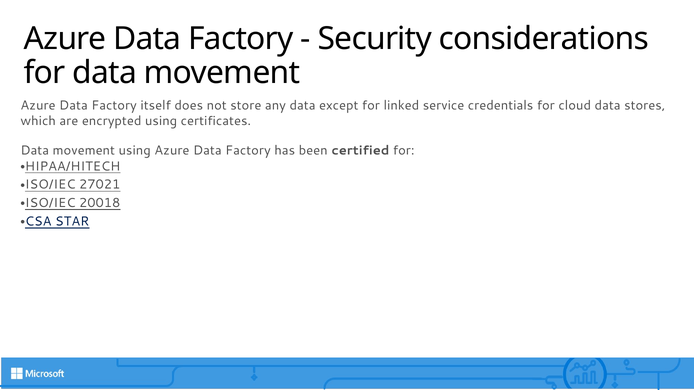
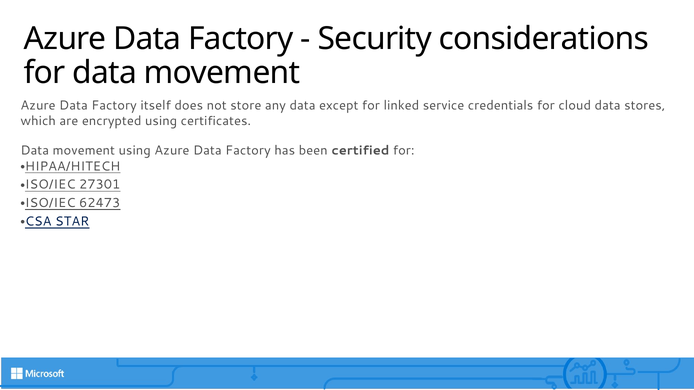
27021: 27021 -> 27301
20018: 20018 -> 62473
